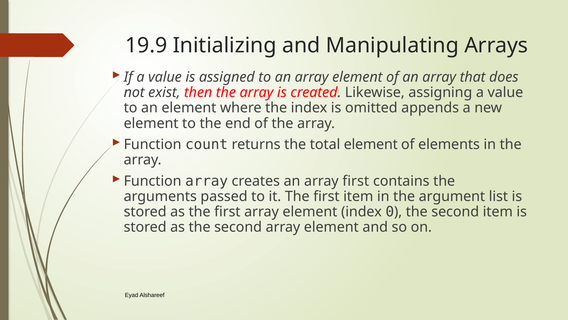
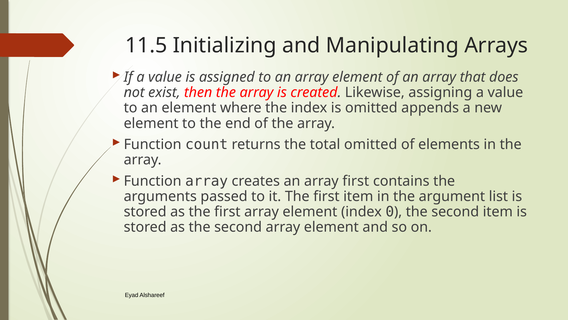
19.9: 19.9 -> 11.5
total element: element -> omitted
